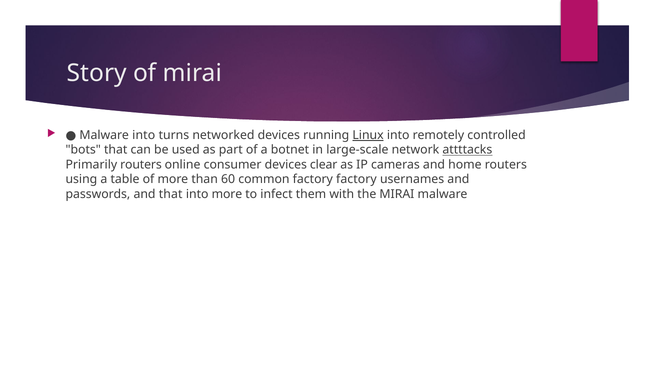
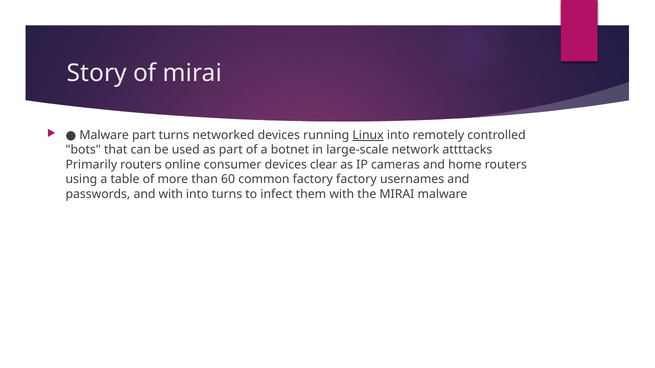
Malware into: into -> part
attttacks underline: present -> none
and that: that -> with
into more: more -> turns
